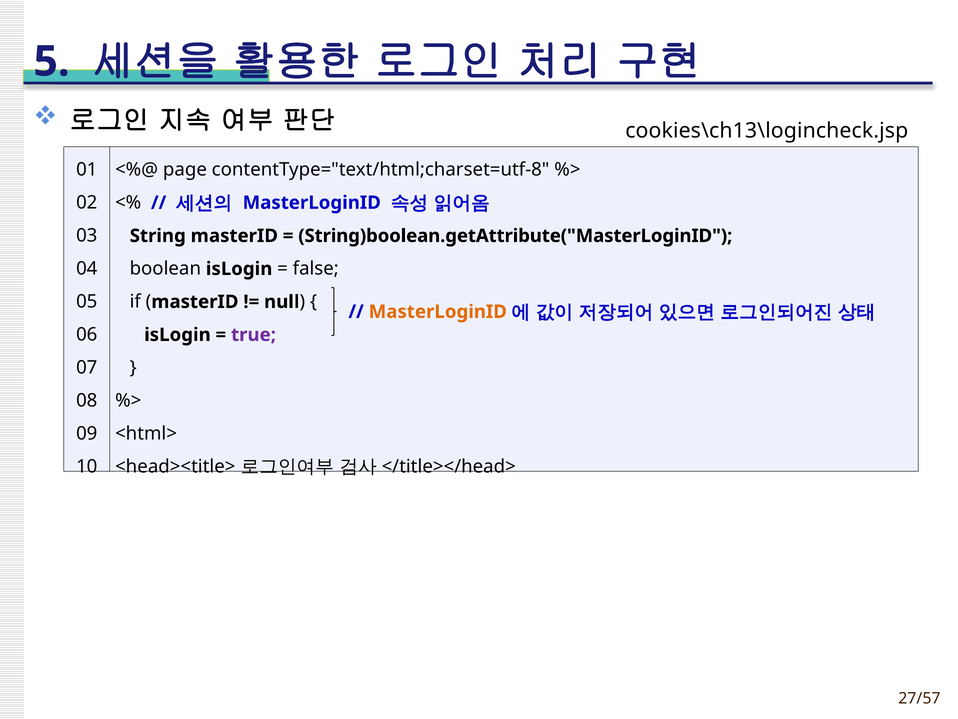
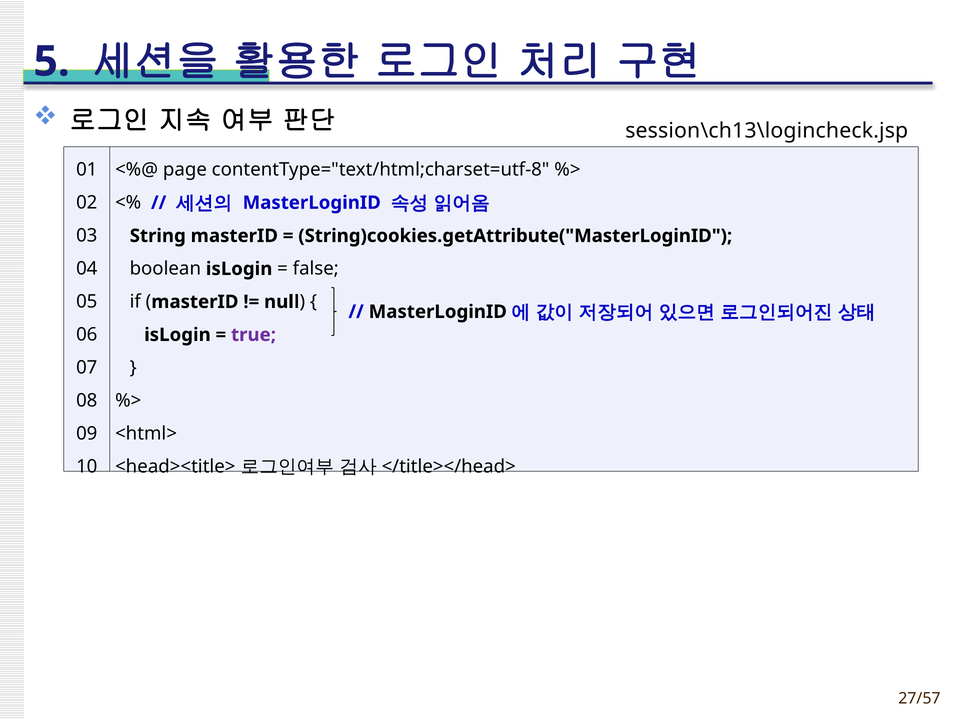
cookies\ch13\logincheck.jsp: cookies\ch13\logincheck.jsp -> session\ch13\logincheck.jsp
String)boolean.getAttribute("MasterLoginID: String)boolean.getAttribute("MasterLoginID -> String)cookies.getAttribute("MasterLoginID
MasterLoginID at (438, 312) colour: orange -> black
